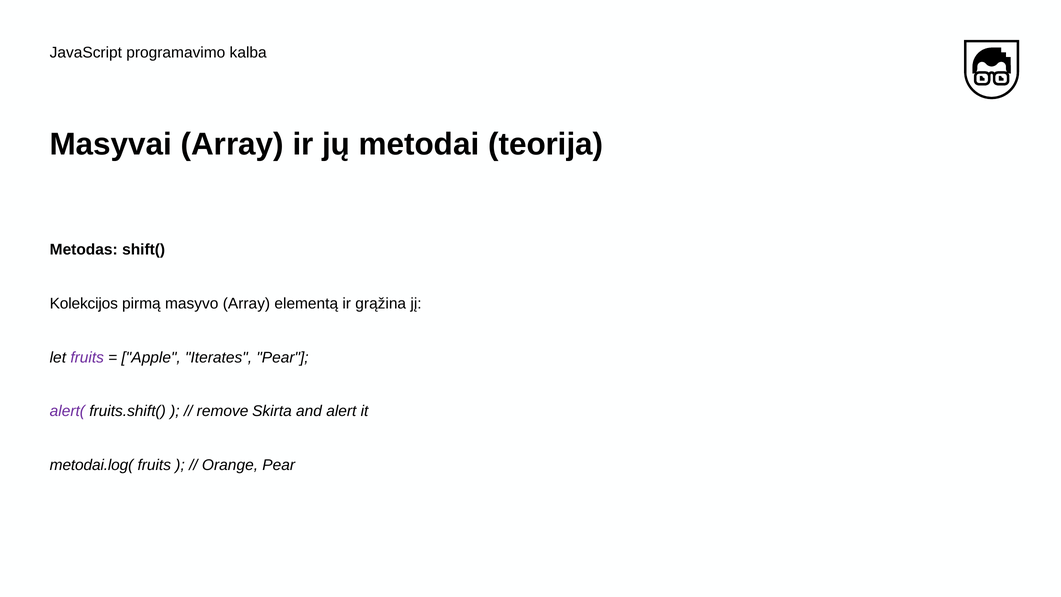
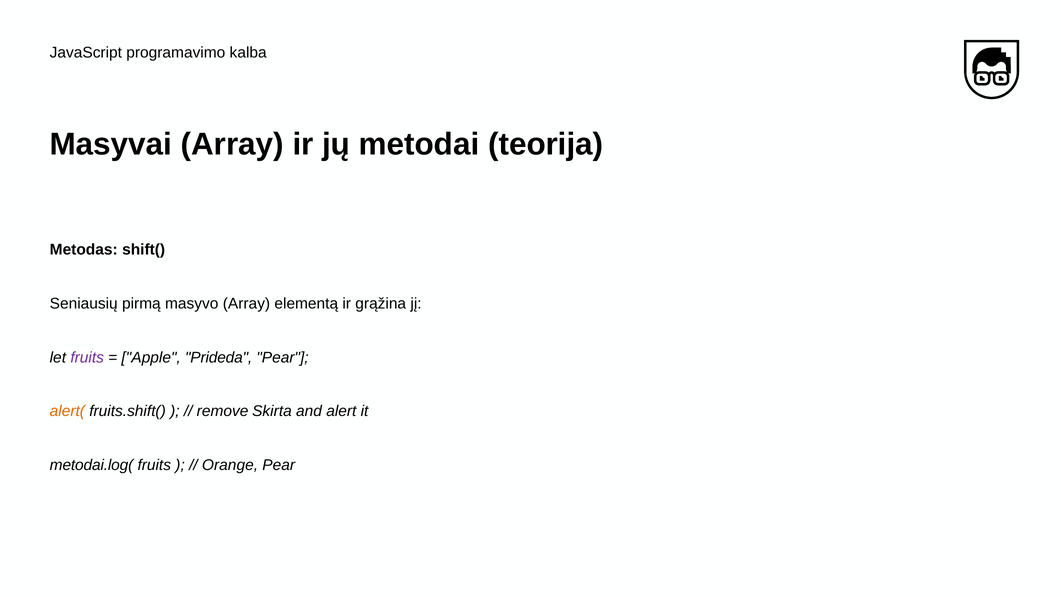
Kolekcijos: Kolekcijos -> Seniausių
Iterates: Iterates -> Prideda
alert( colour: purple -> orange
